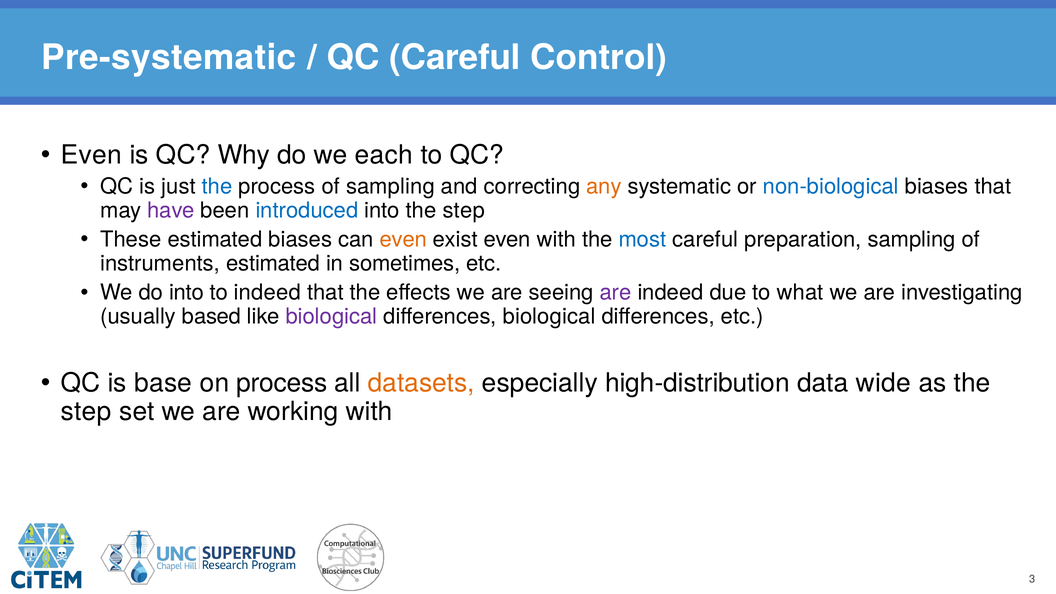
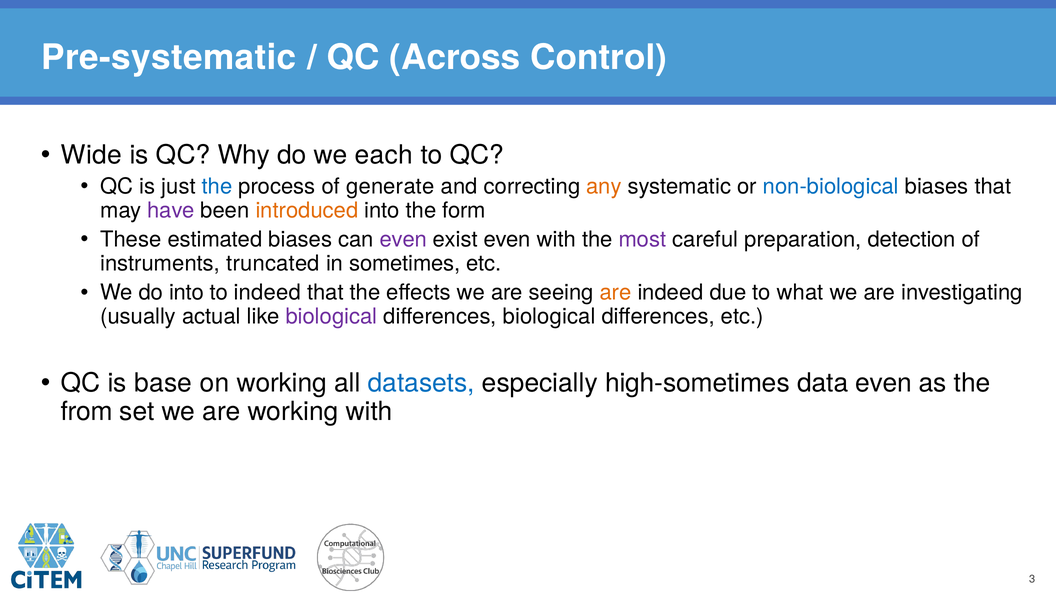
QC Careful: Careful -> Across
Even at (91, 155): Even -> Wide
of sampling: sampling -> generate
introduced colour: blue -> orange
into the step: step -> form
even at (403, 240) colour: orange -> purple
most colour: blue -> purple
preparation sampling: sampling -> detection
instruments estimated: estimated -> truncated
are at (616, 293) colour: purple -> orange
based: based -> actual
on process: process -> working
datasets colour: orange -> blue
high-distribution: high-distribution -> high-sometimes
data wide: wide -> even
step at (86, 411): step -> from
